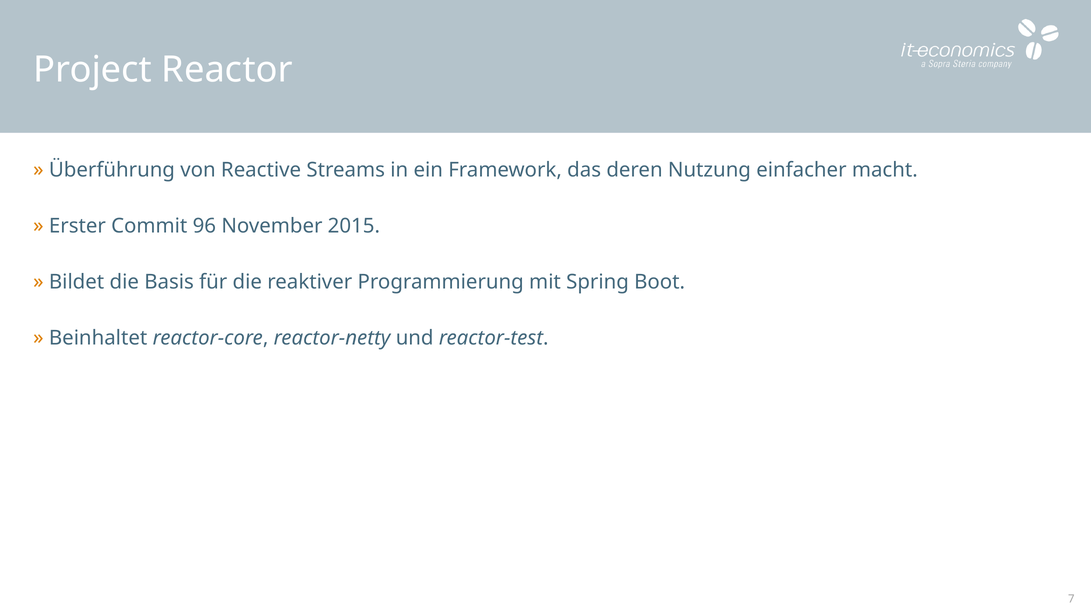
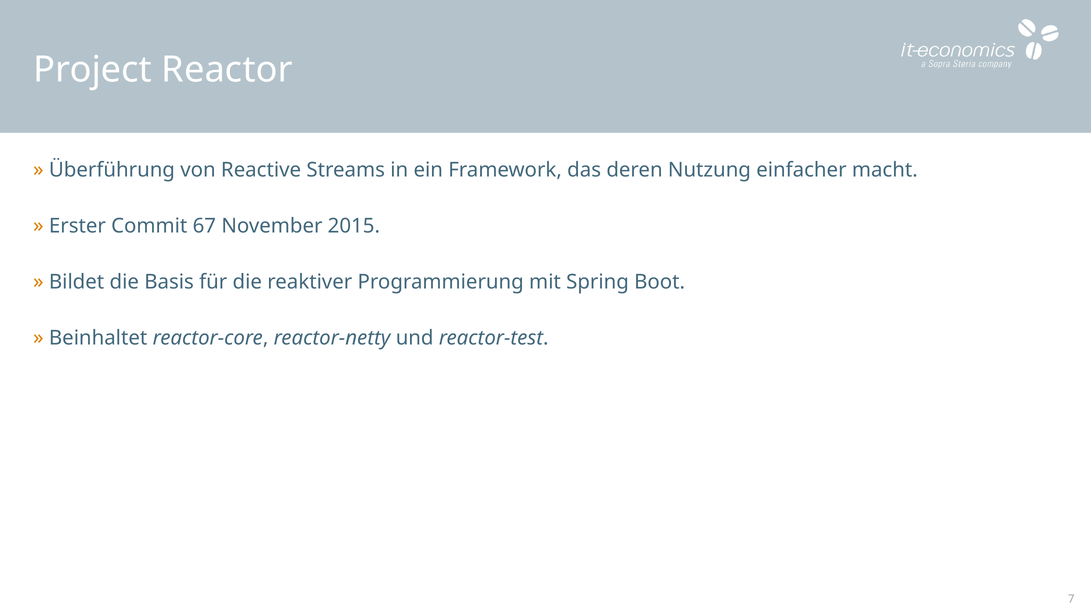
96: 96 -> 67
